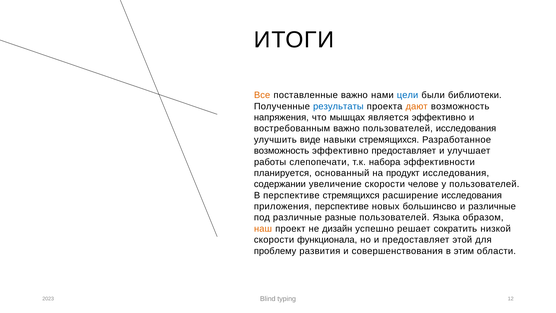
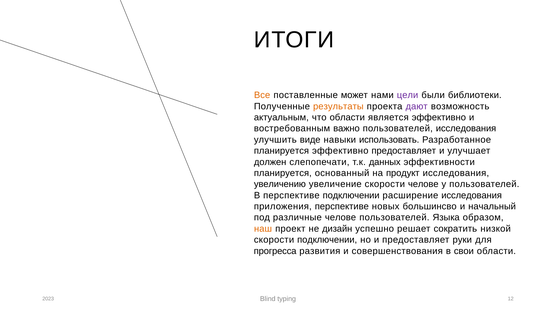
поставленные важно: важно -> может
цели colour: blue -> purple
результаты colour: blue -> orange
дают colour: orange -> purple
напряжения: напряжения -> актуальным
что мышцах: мышцах -> области
навыки стремящихся: стремящихся -> использовать
возможность at (282, 151): возможность -> планируется
работы: работы -> должен
набора: набора -> данных
содержании: содержании -> увеличению
перспективе стремящихся: стремящихся -> подключении
и различные: различные -> начальный
различные разные: разные -> челове
скорости функционала: функционала -> подключении
этой: этой -> руки
проблему: проблему -> прогресса
этим: этим -> свои
